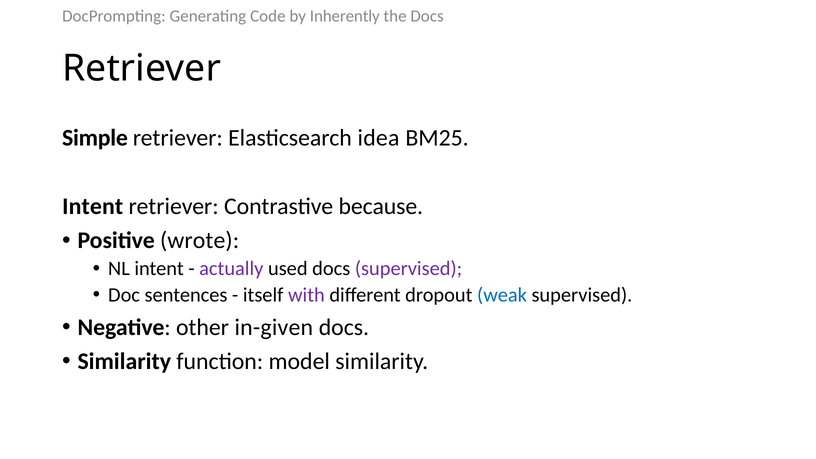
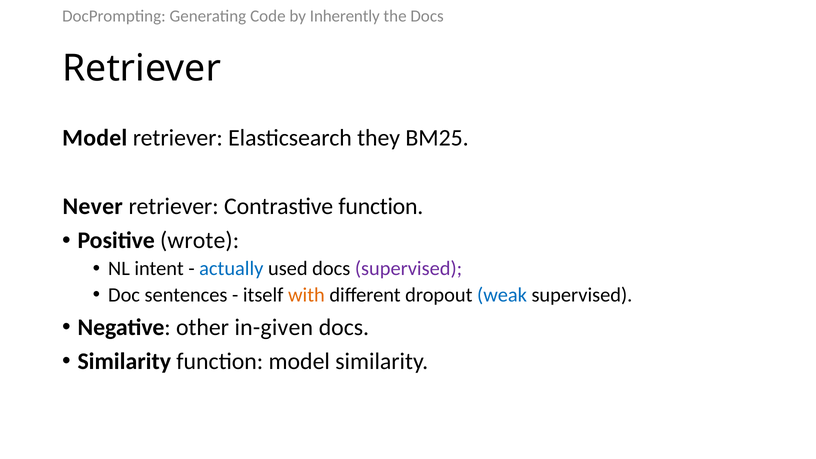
Simple at (95, 138): Simple -> Model
idea: idea -> they
Intent at (93, 206): Intent -> Never
Contrastive because: because -> function
actually colour: purple -> blue
with colour: purple -> orange
